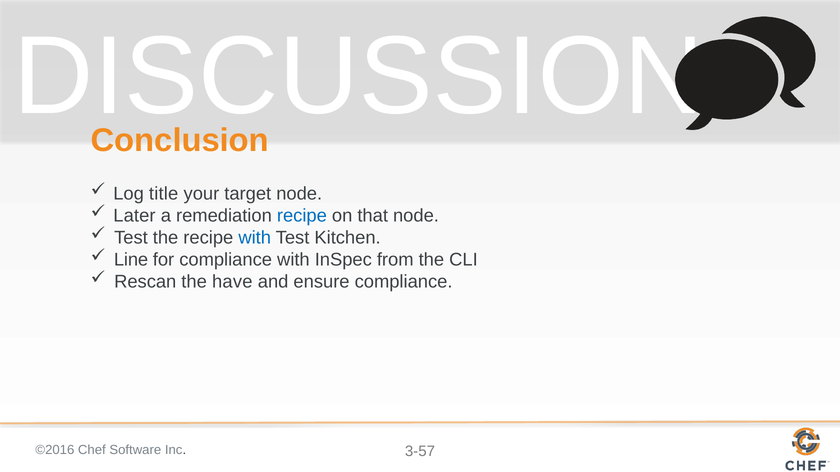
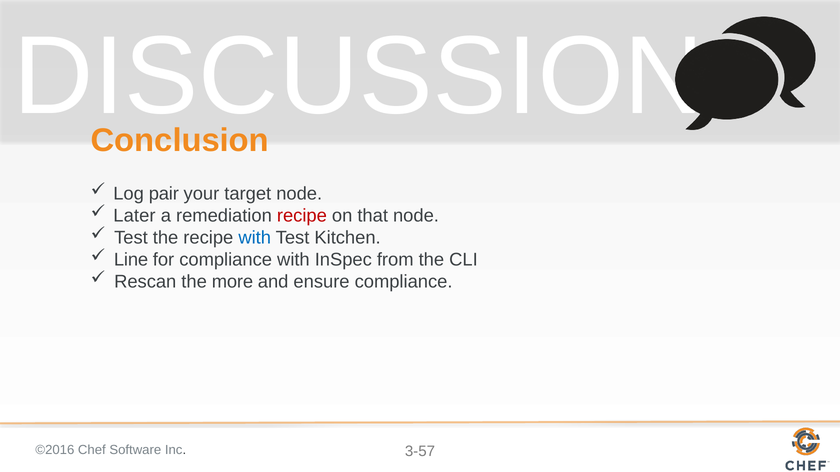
title: title -> pair
recipe at (302, 216) colour: blue -> red
have: have -> more
